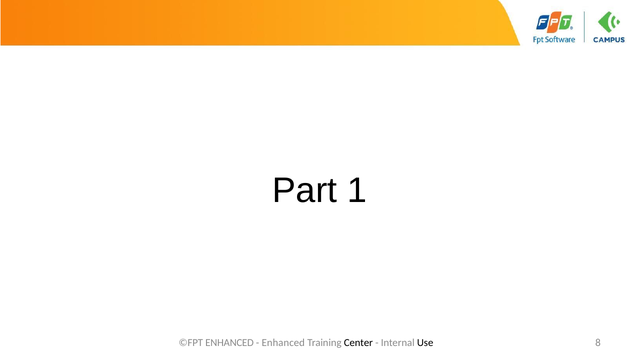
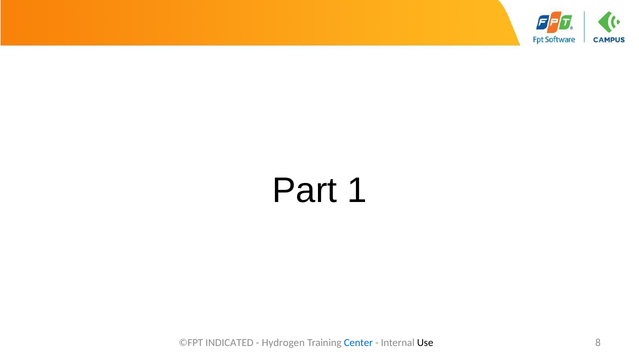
©FPT ENHANCED: ENHANCED -> INDICATED
Enhanced at (283, 343): Enhanced -> Hydrogen
Center colour: black -> blue
